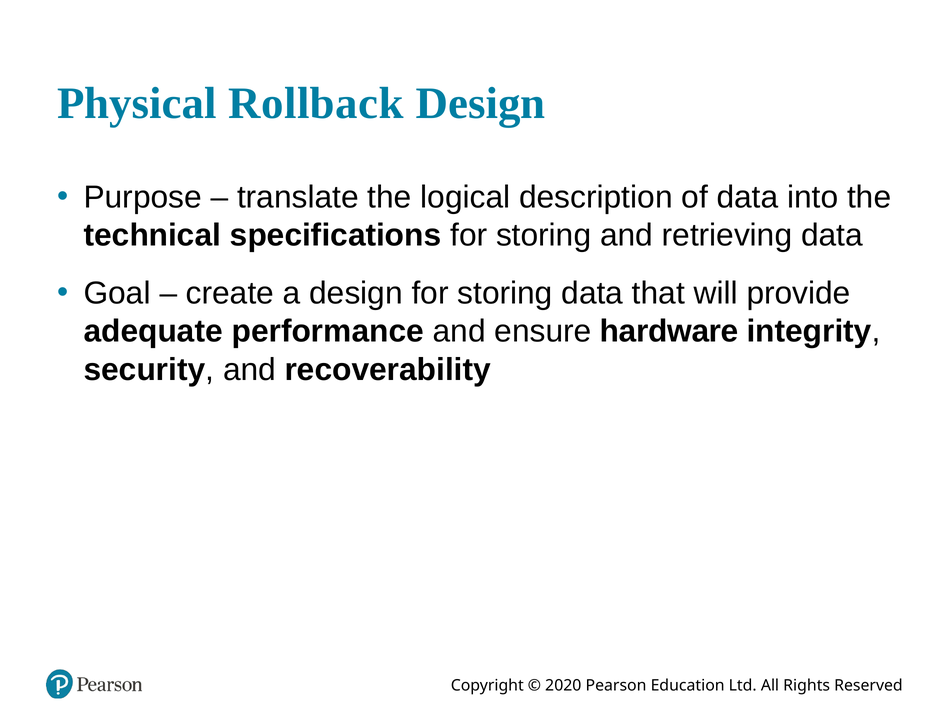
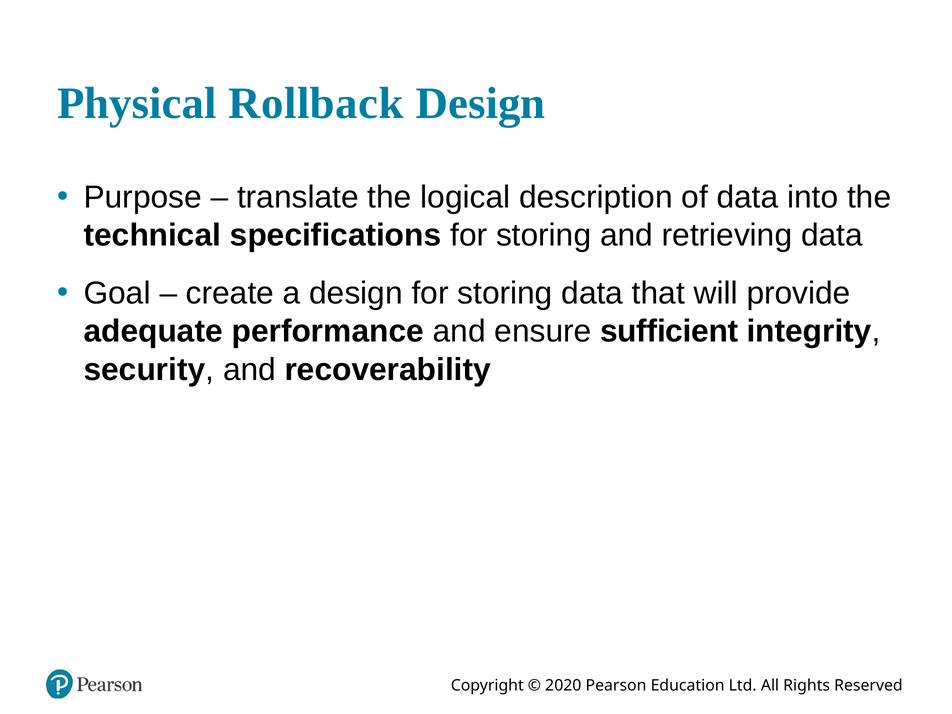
hardware: hardware -> sufficient
